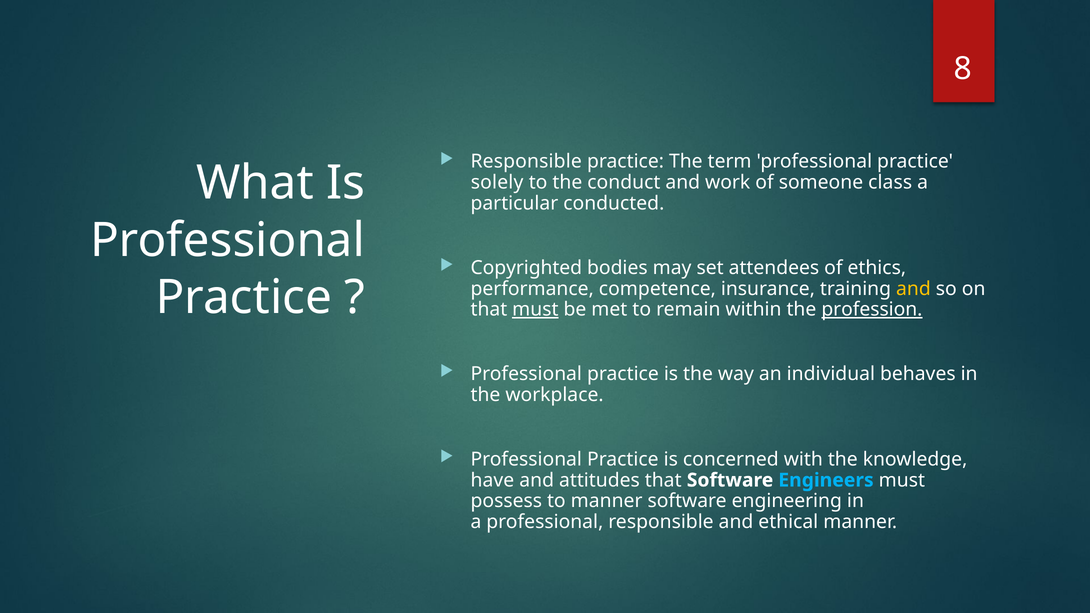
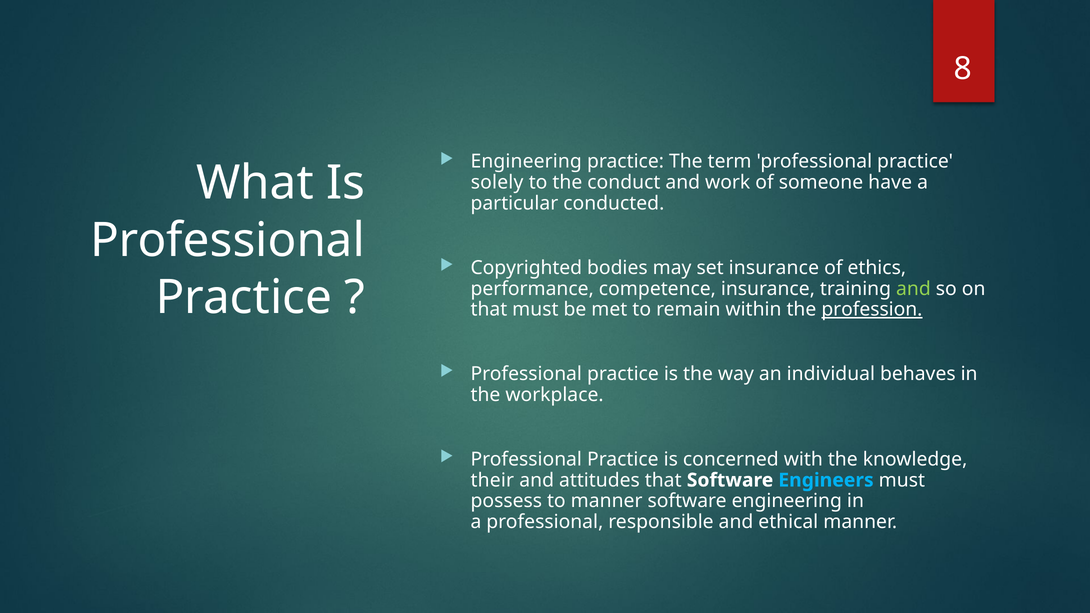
Responsible at (526, 162): Responsible -> Engineering
class: class -> have
set attendees: attendees -> insurance
and at (913, 289) colour: yellow -> light green
must at (535, 310) underline: present -> none
have: have -> their
